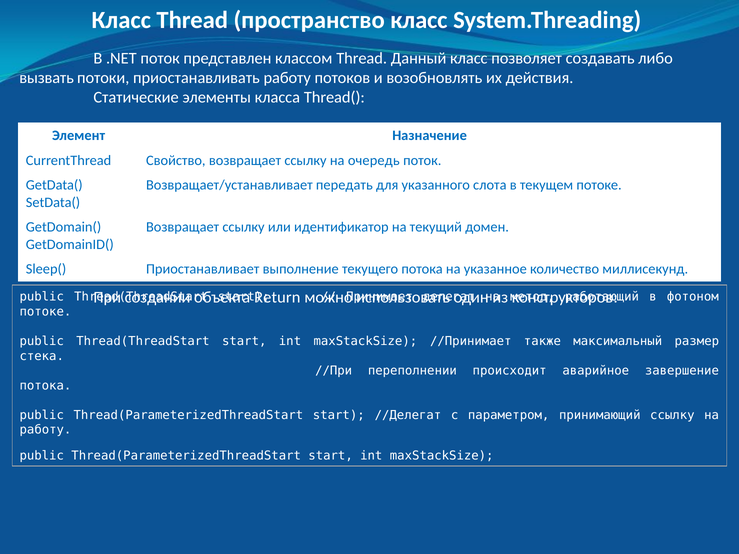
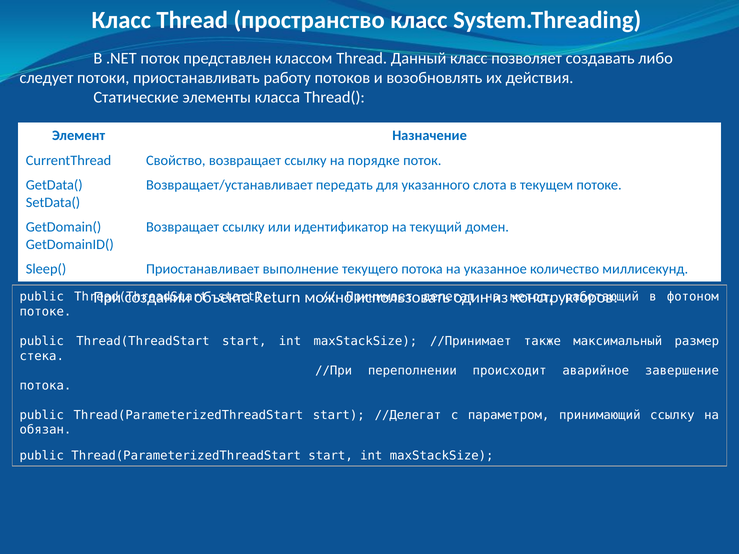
вызвать: вызвать -> следует
очередь: очередь -> порядке
работу at (45, 430): работу -> обязан
